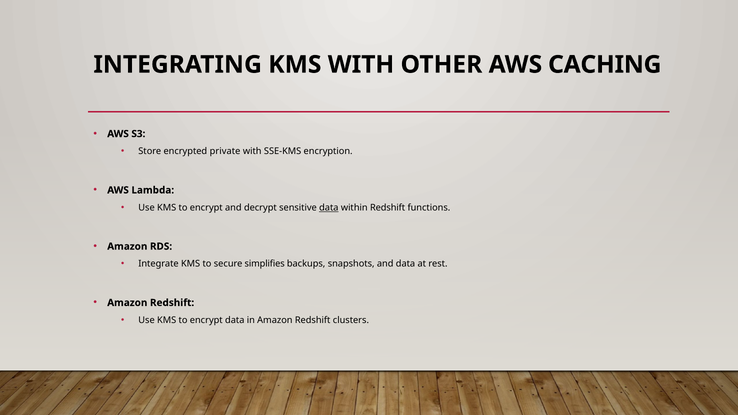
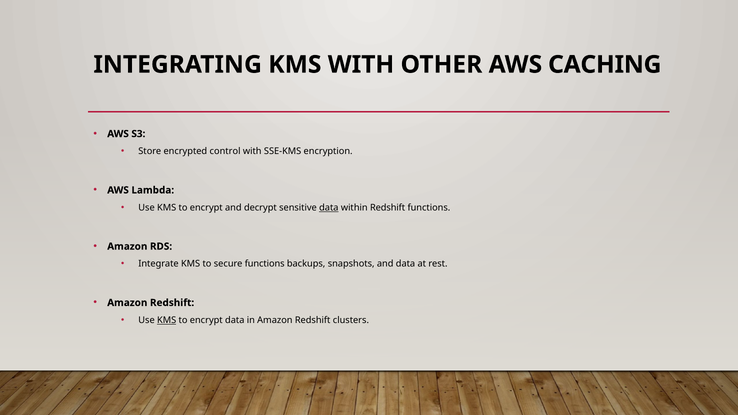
private: private -> control
secure simplifies: simplifies -> functions
KMS at (167, 320) underline: none -> present
